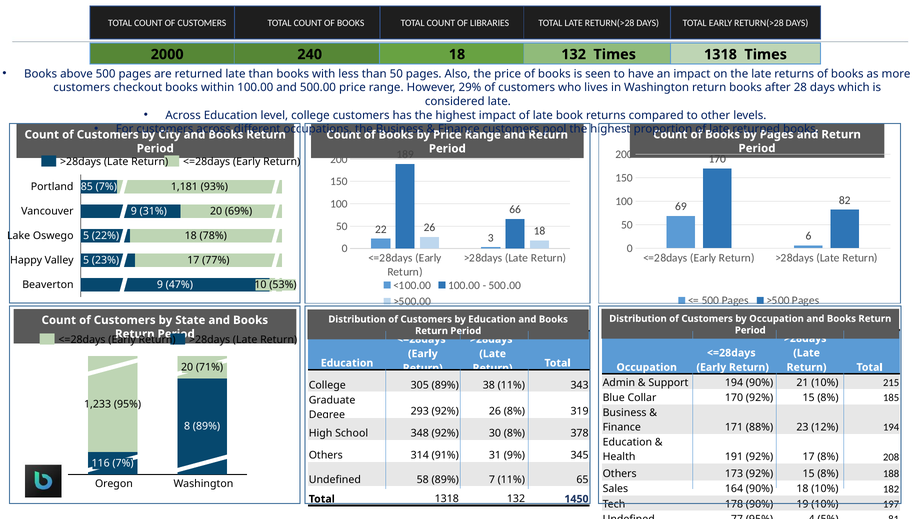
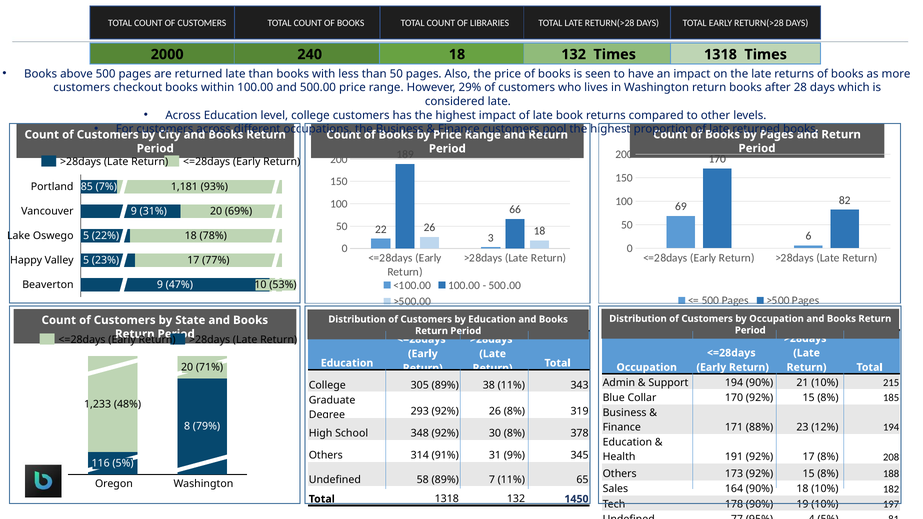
1,233 95%: 95% -> 48%
8 89%: 89% -> 79%
116 7%: 7% -> 5%
